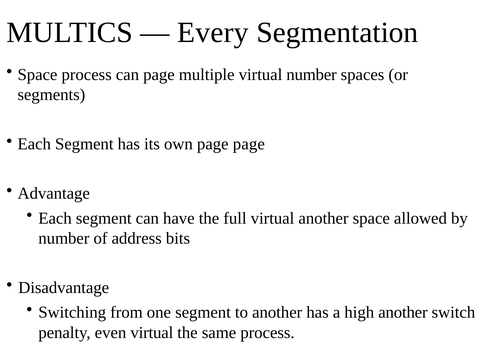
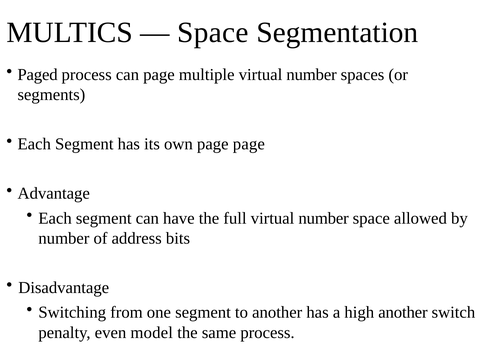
Every at (213, 32): Every -> Space
Space at (37, 75): Space -> Paged
full virtual another: another -> number
even virtual: virtual -> model
